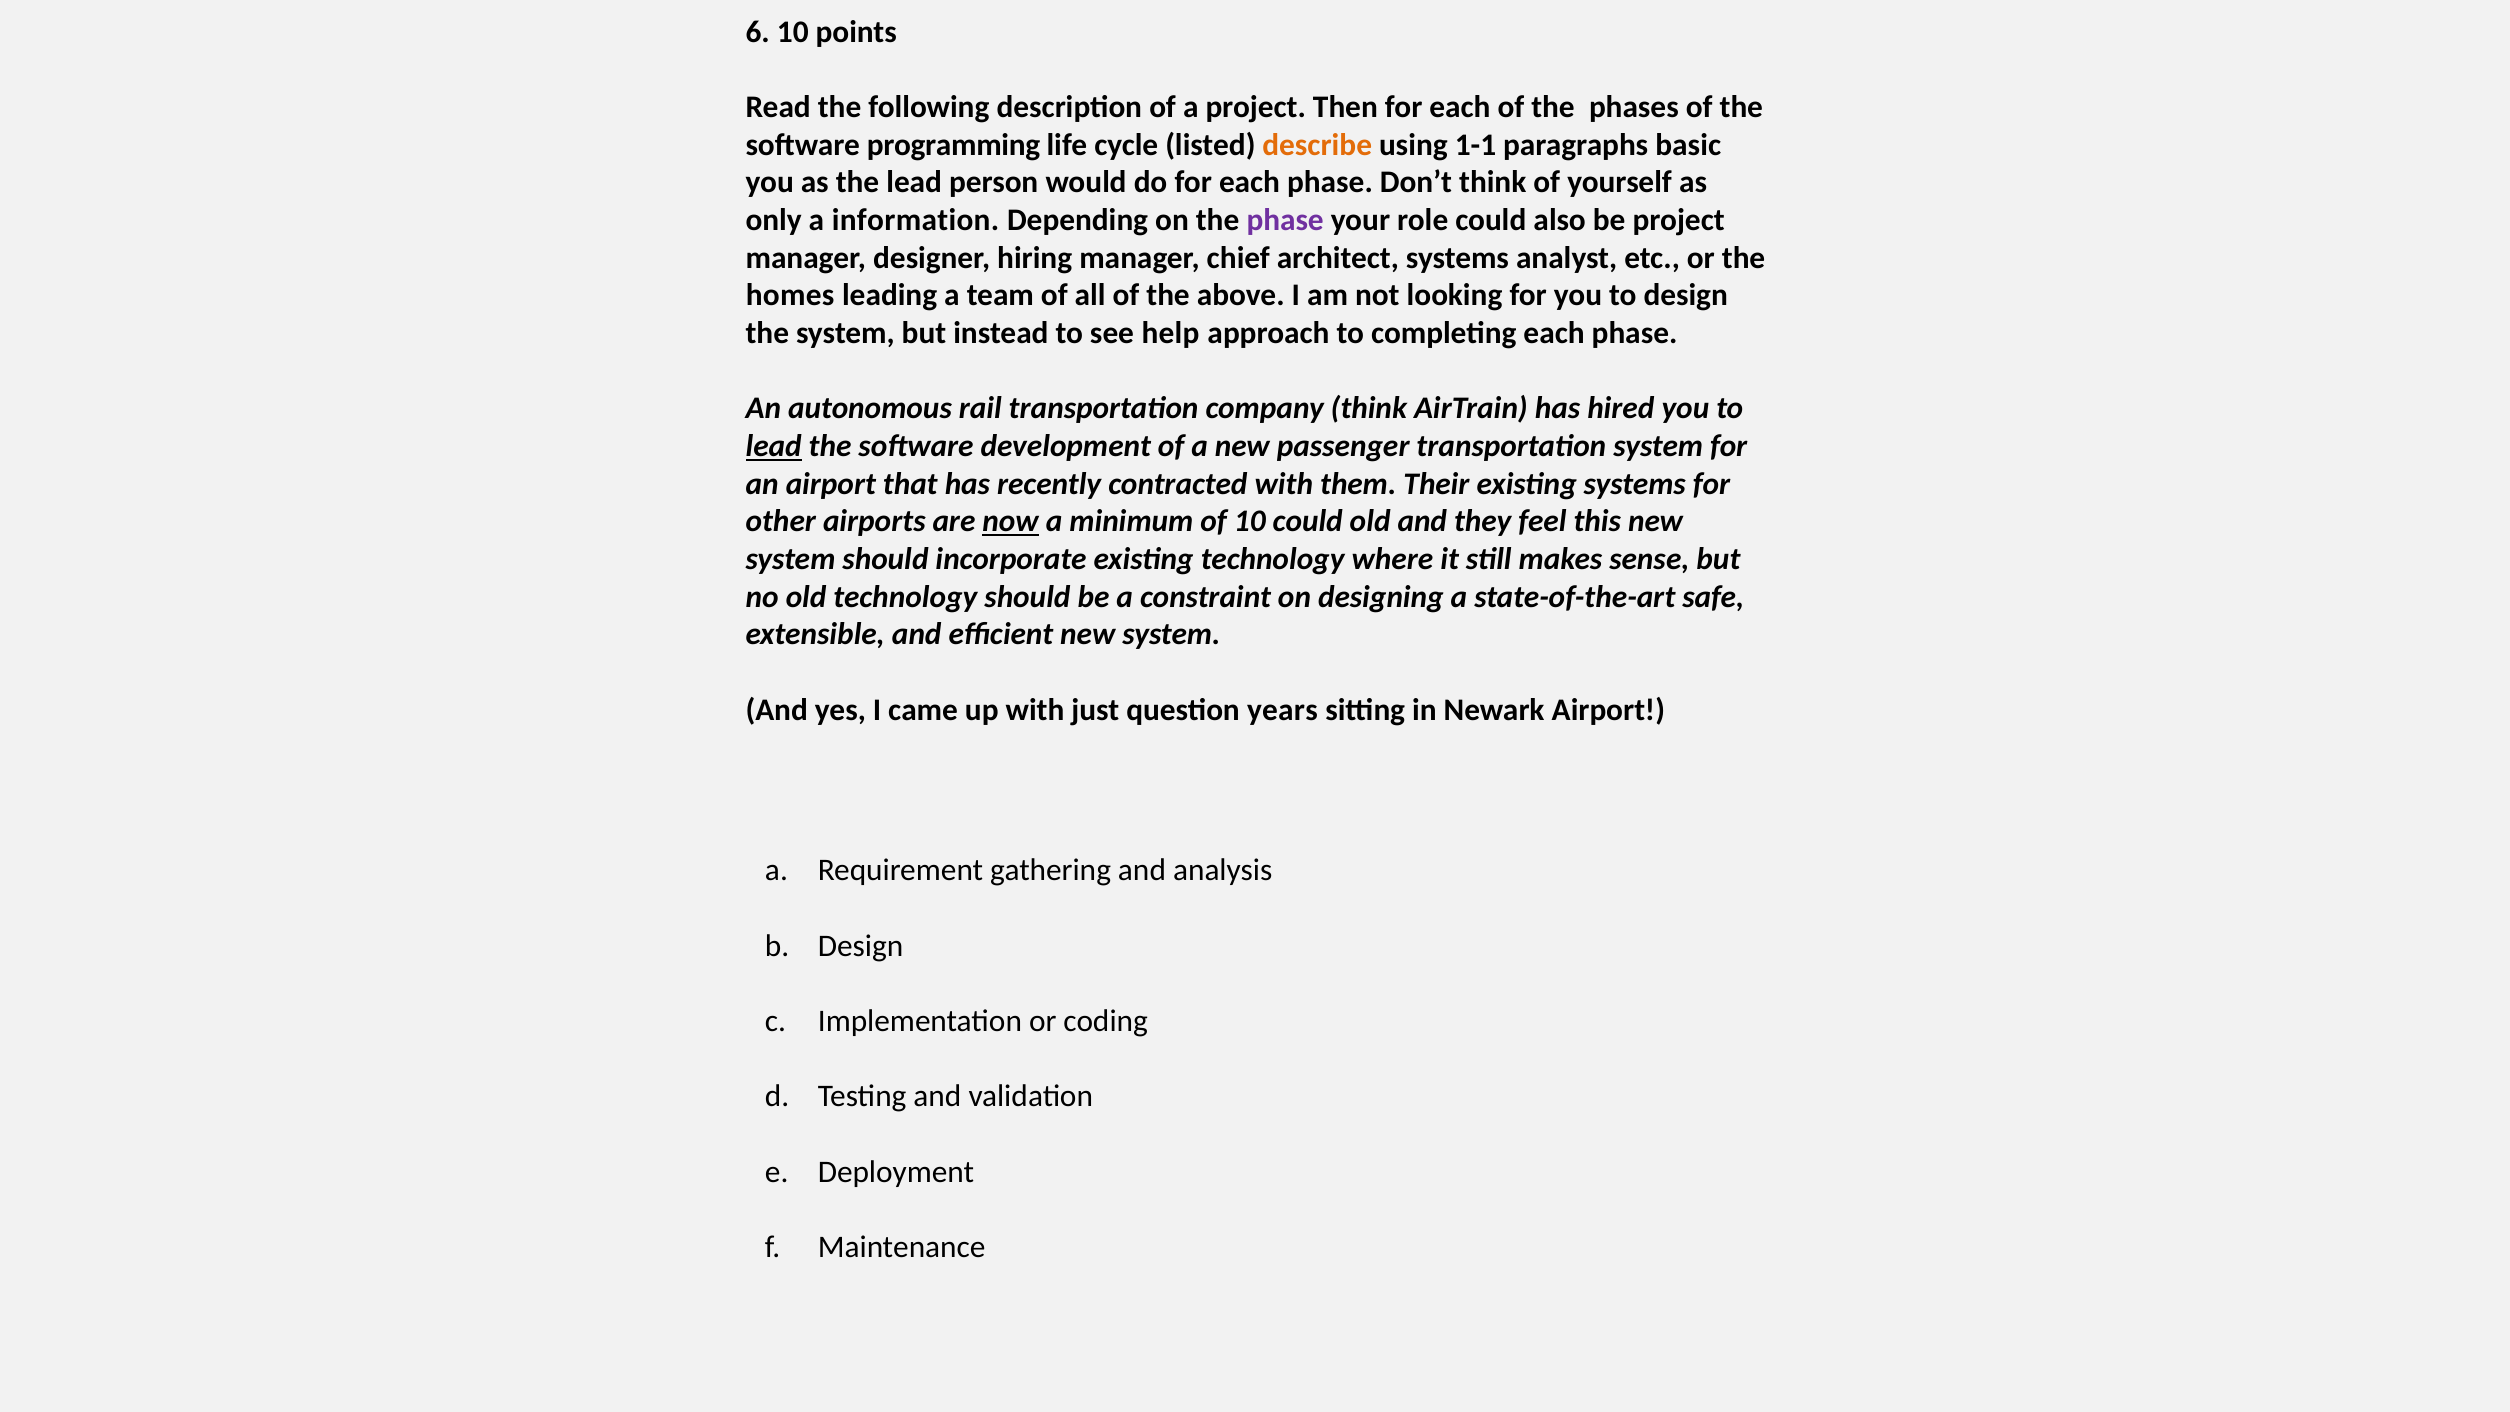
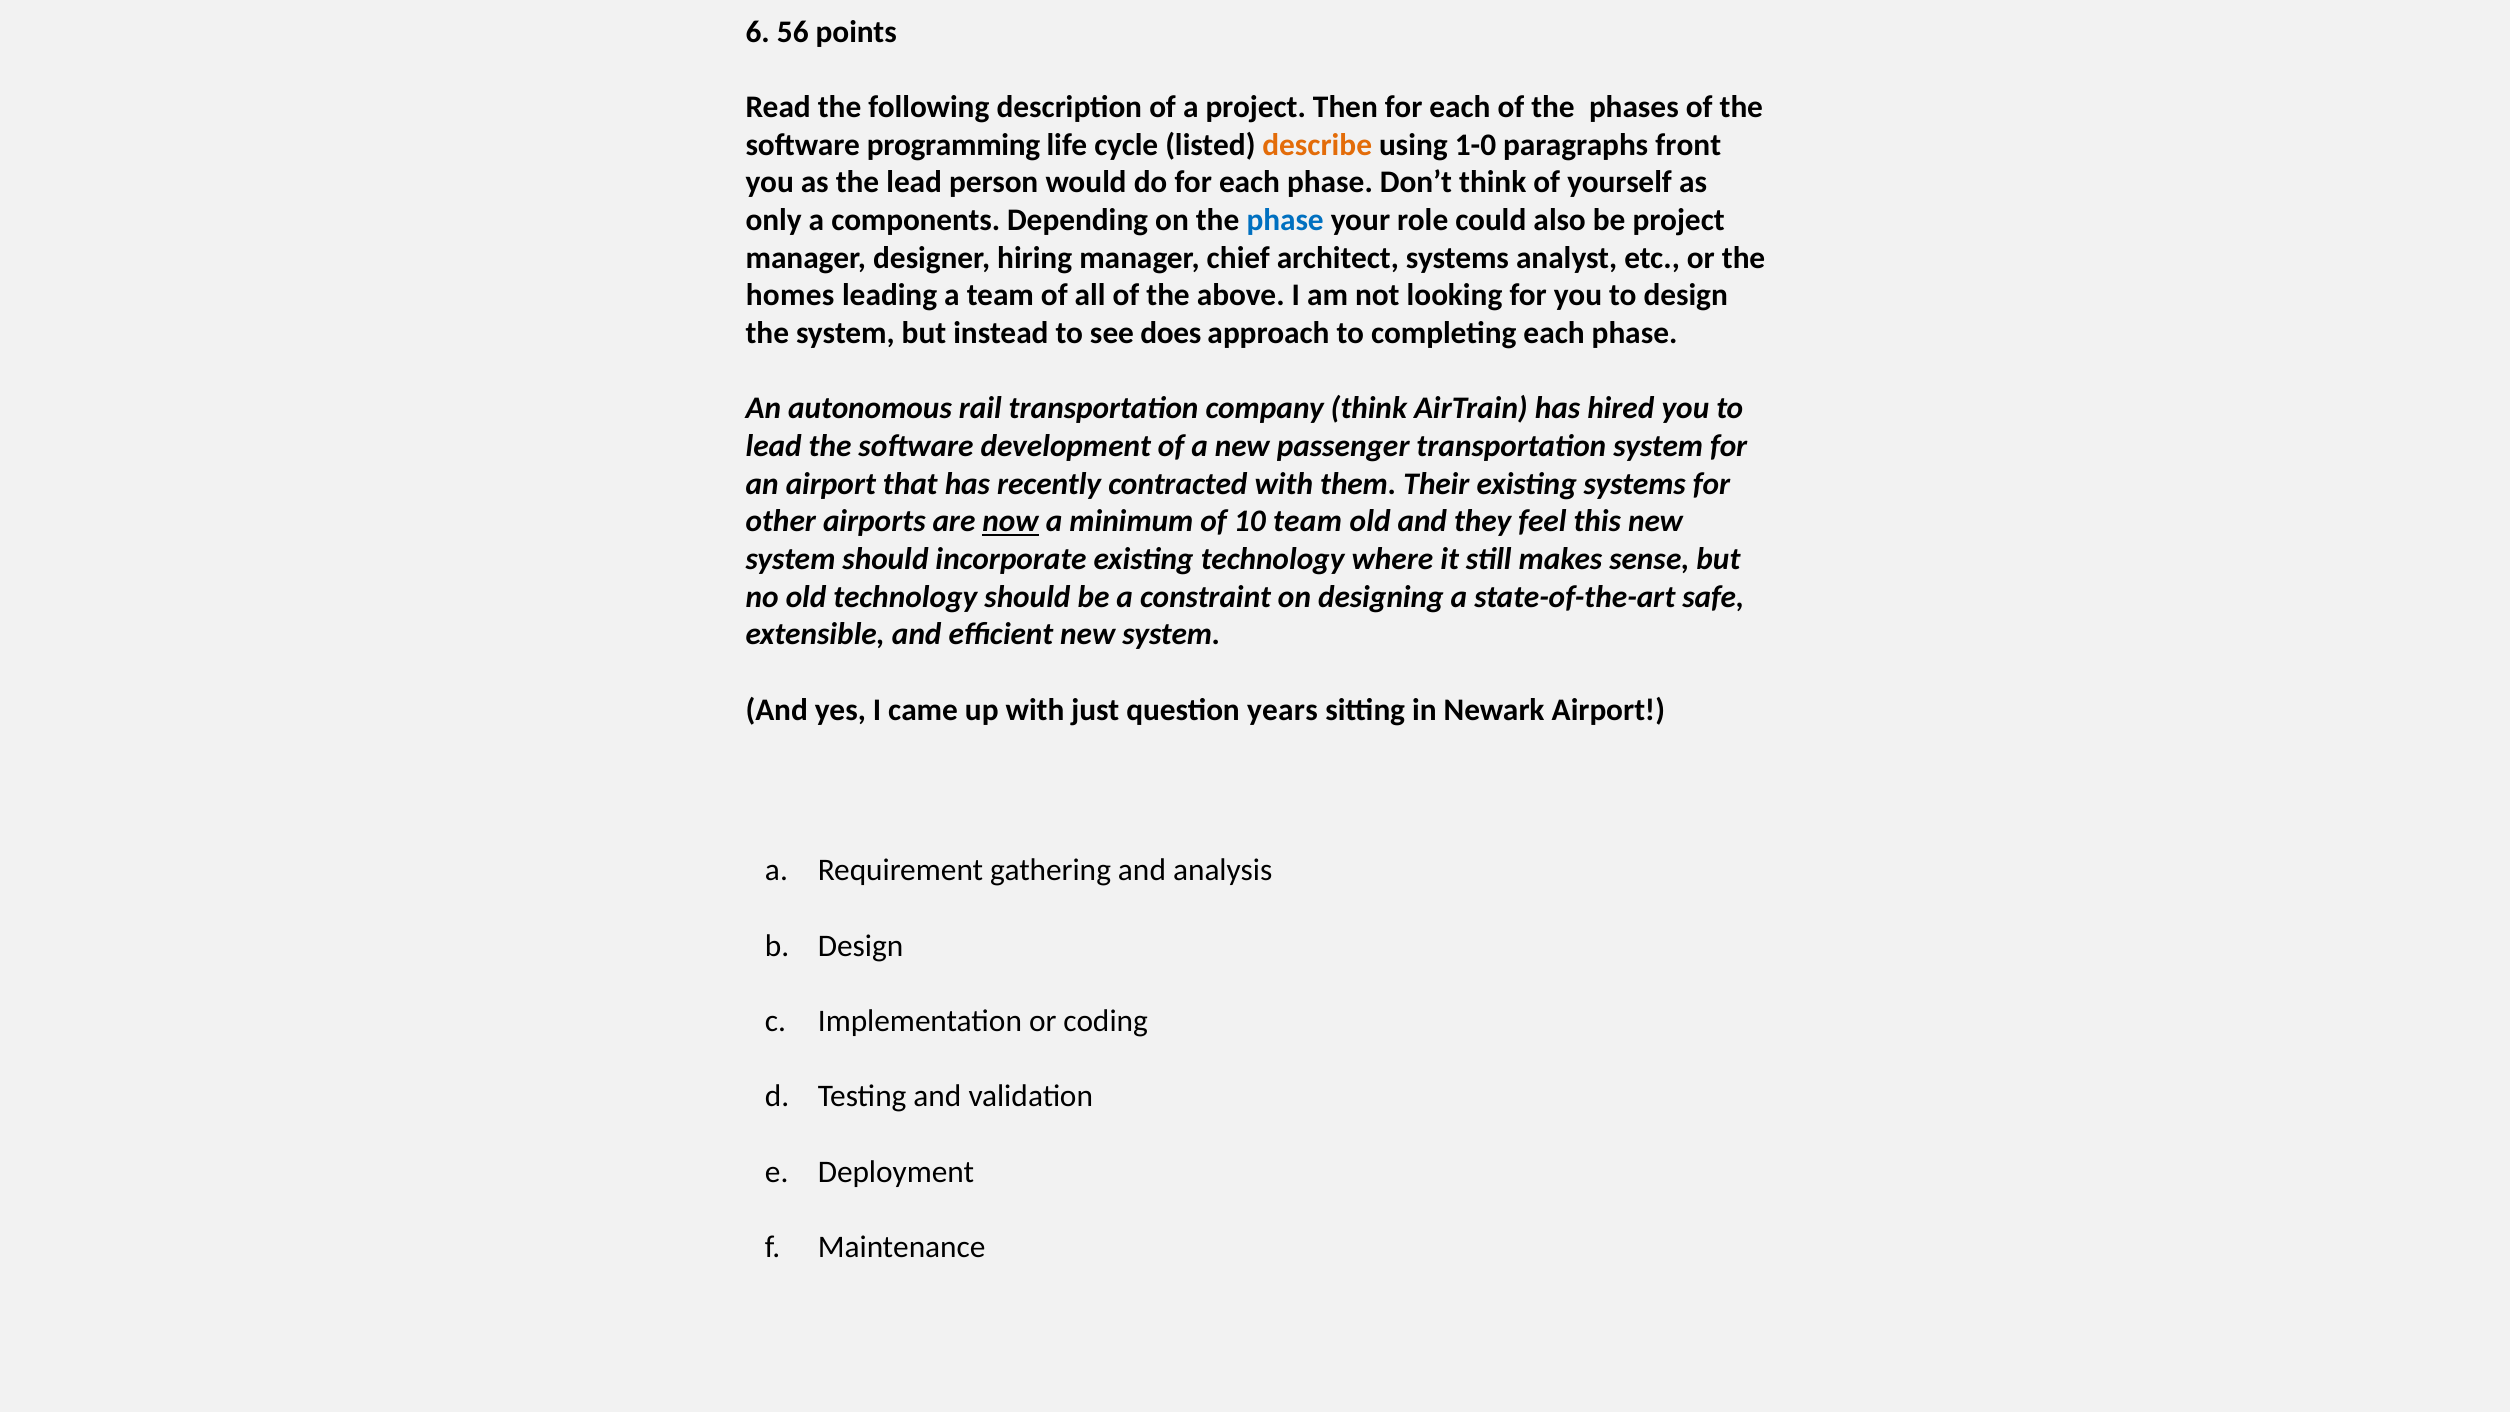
6 10: 10 -> 56
1-1: 1-1 -> 1-0
basic: basic -> front
information: information -> components
phase at (1285, 220) colour: purple -> blue
help: help -> does
lead at (774, 446) underline: present -> none
10 could: could -> team
